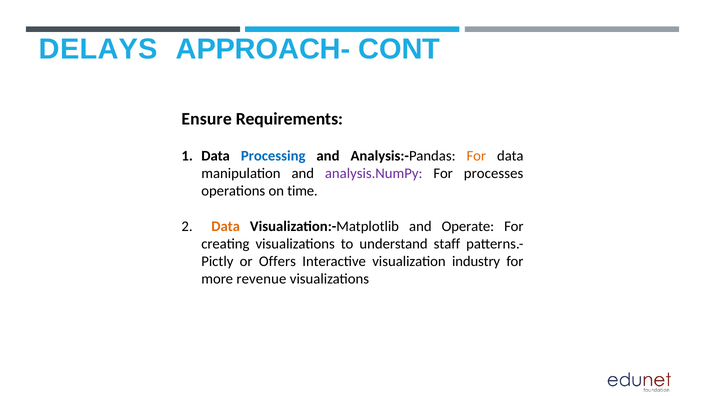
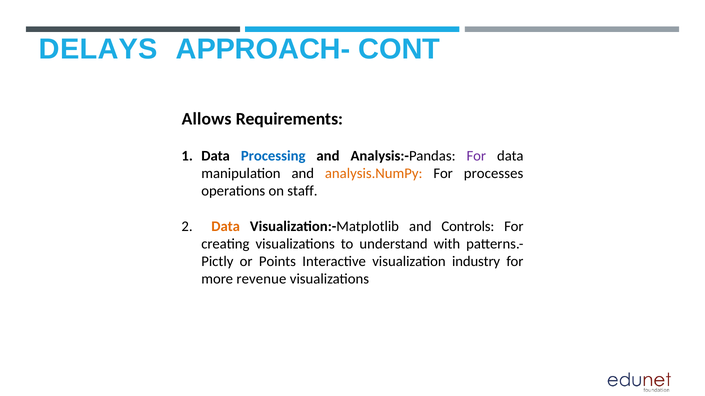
Ensure: Ensure -> Allows
For at (476, 156) colour: orange -> purple
analysis.NumPy colour: purple -> orange
time: time -> staff
Operate: Operate -> Controls
staff: staff -> with
Offers: Offers -> Points
